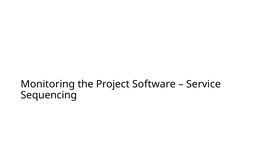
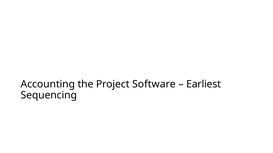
Monitoring: Monitoring -> Accounting
Service: Service -> Earliest
